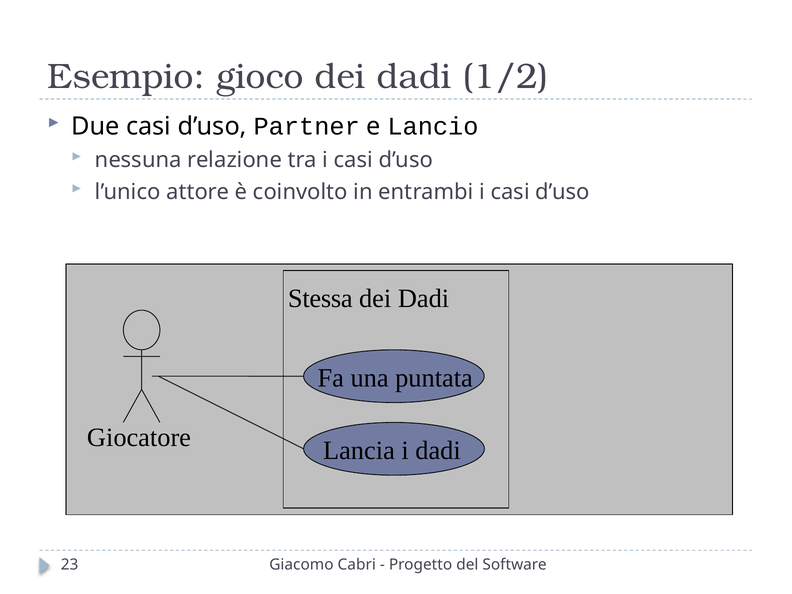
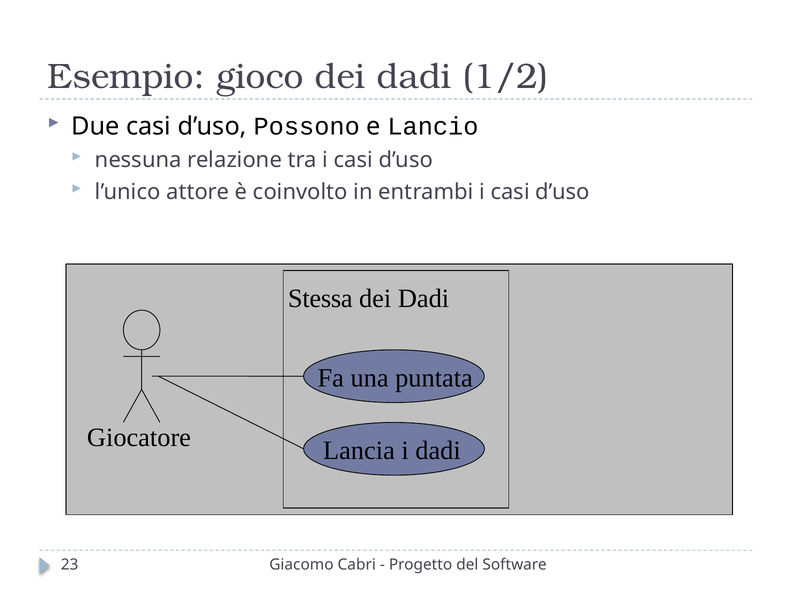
Partner: Partner -> Possono
